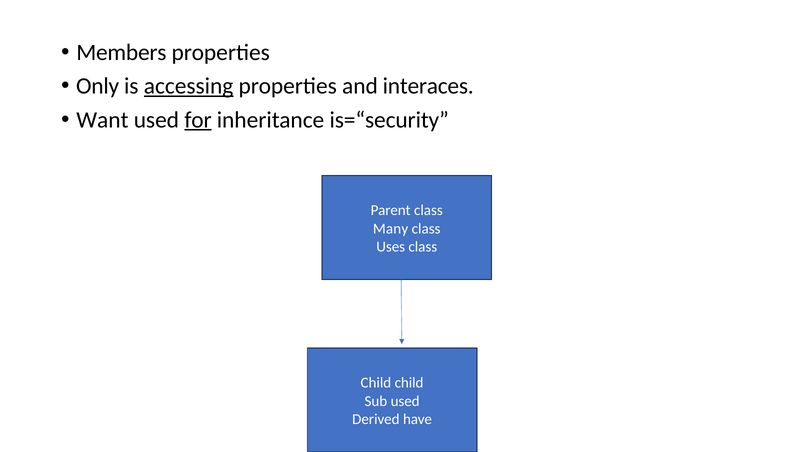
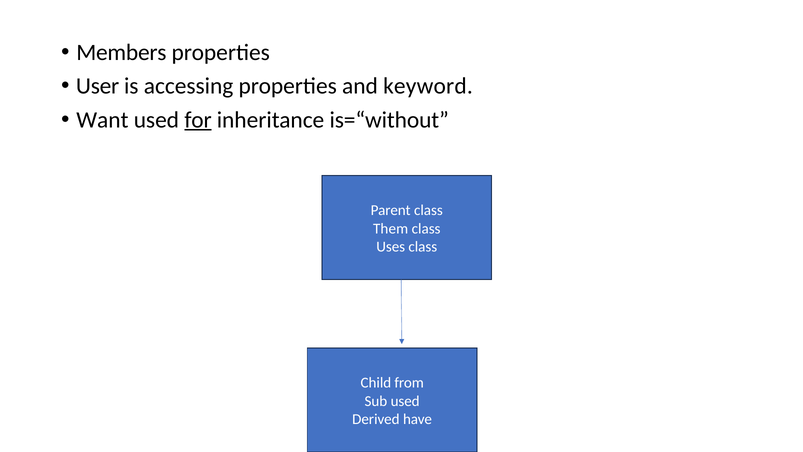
Only: Only -> User
accessing underline: present -> none
interaces: interaces -> keyword
is=“security: is=“security -> is=“without
Many: Many -> Them
Child child: child -> from
